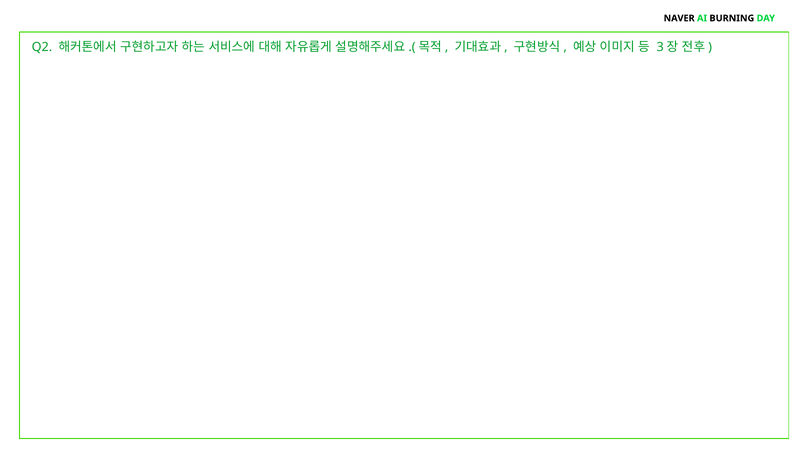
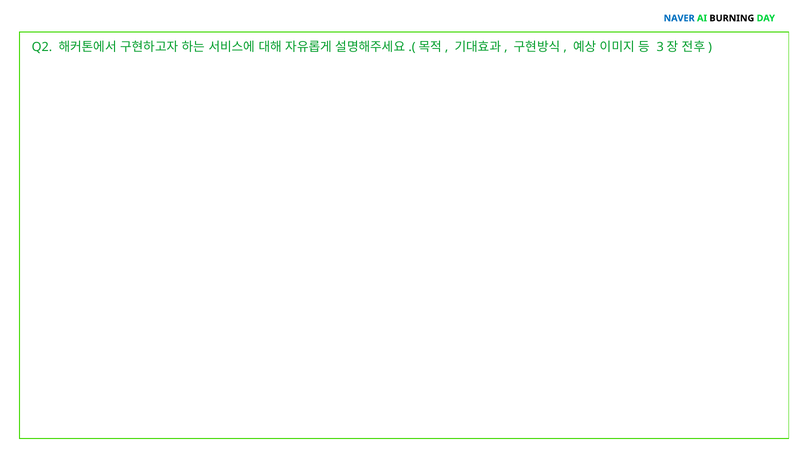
NAVER colour: black -> blue
